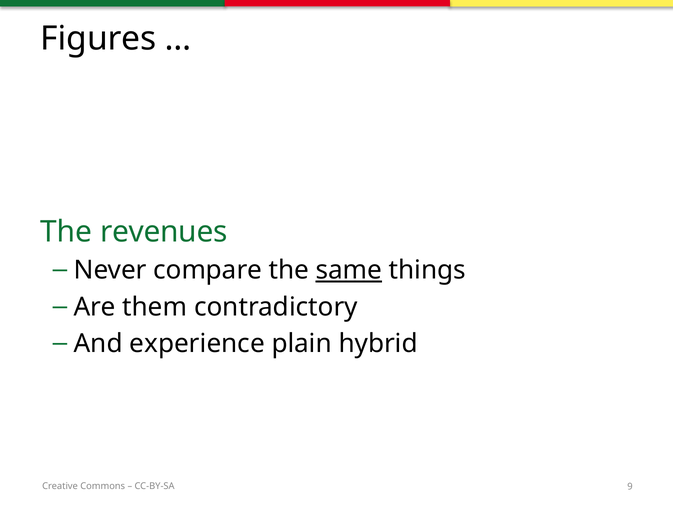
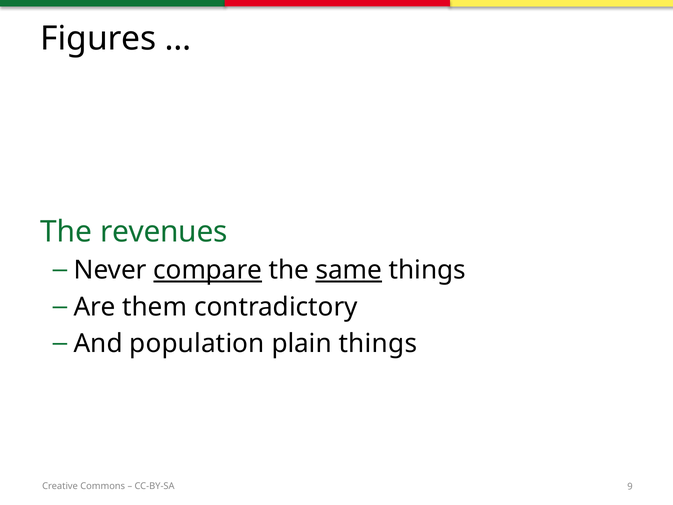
compare underline: none -> present
experience: experience -> population
plain hybrid: hybrid -> things
